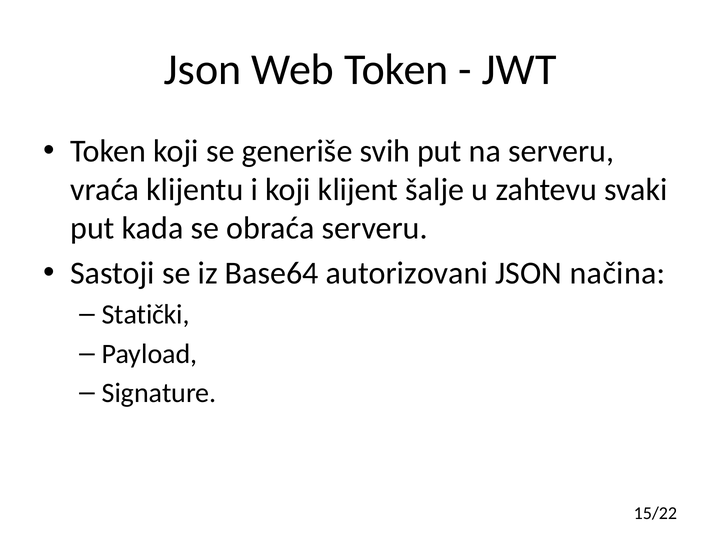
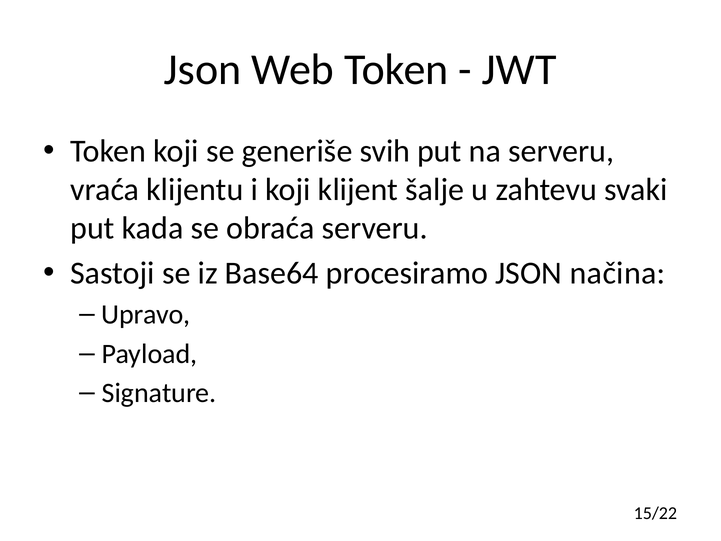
autorizovani: autorizovani -> procesiramo
Statički: Statički -> Upravo
